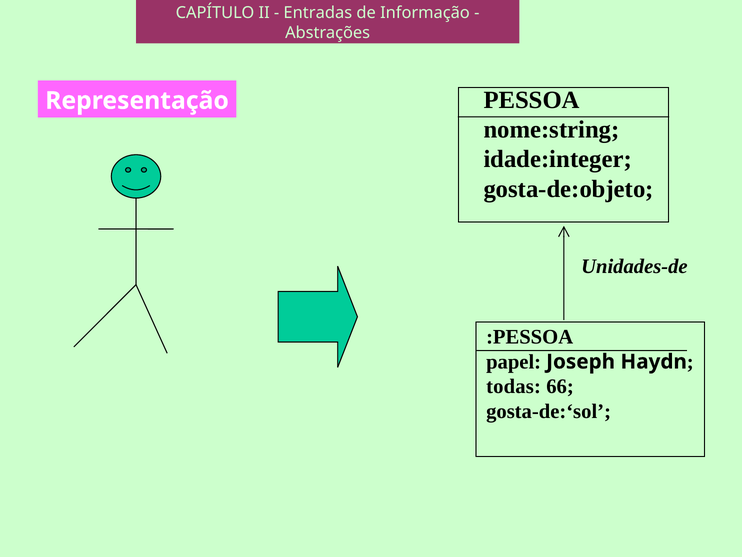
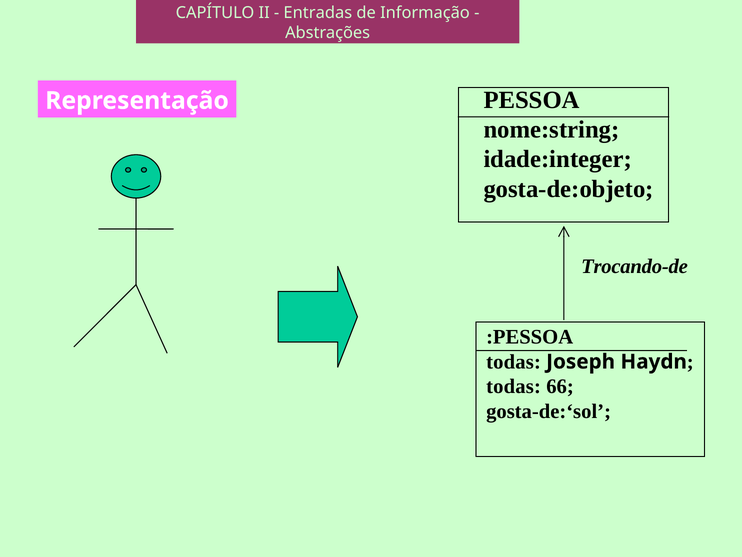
Unidades-de: Unidades-de -> Trocando-de
papel at (514, 361): papel -> todas
